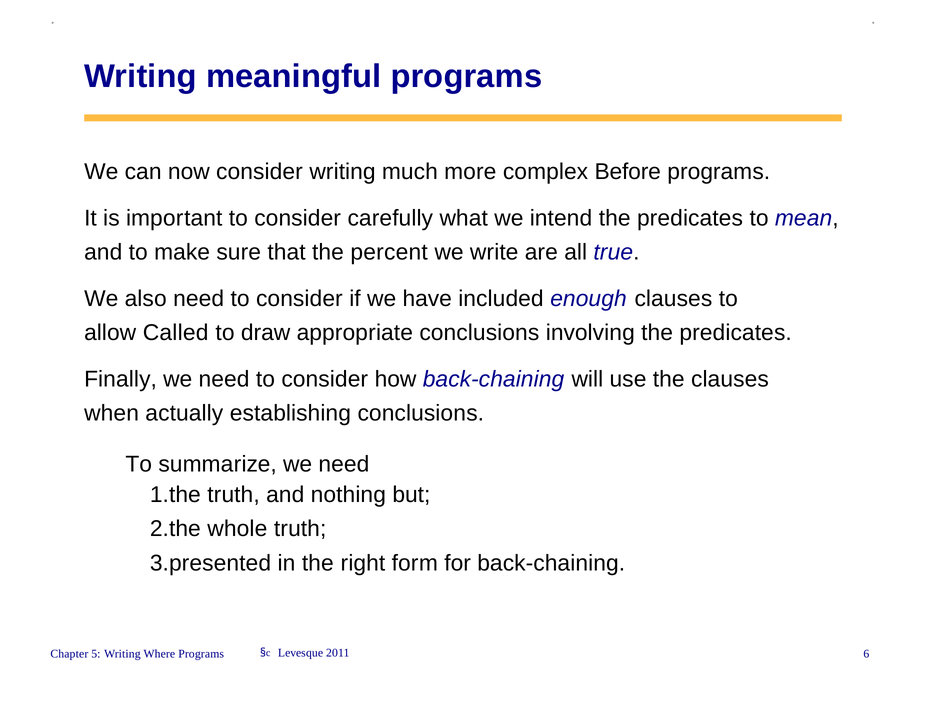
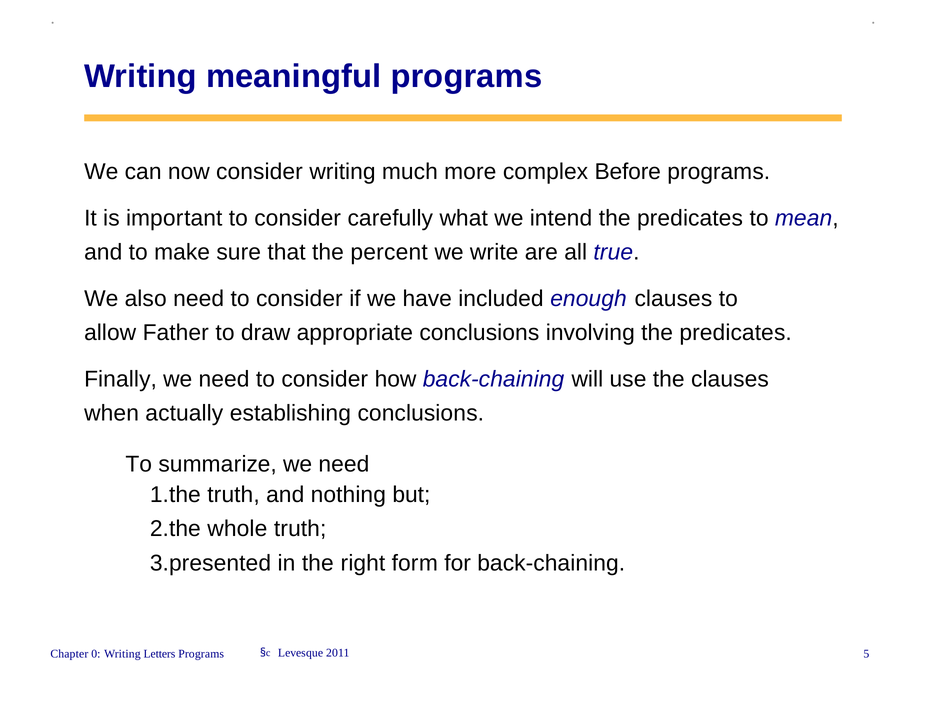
Called: Called -> Father
5: 5 -> 0
Where: Where -> Letters
6: 6 -> 5
